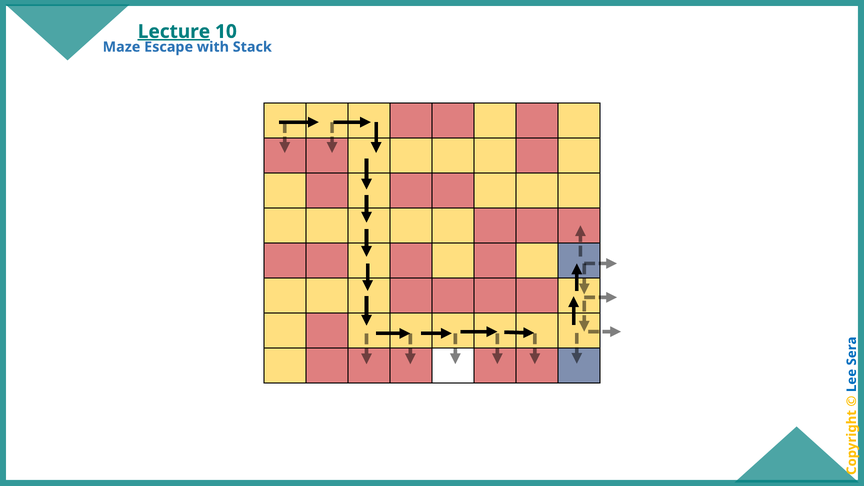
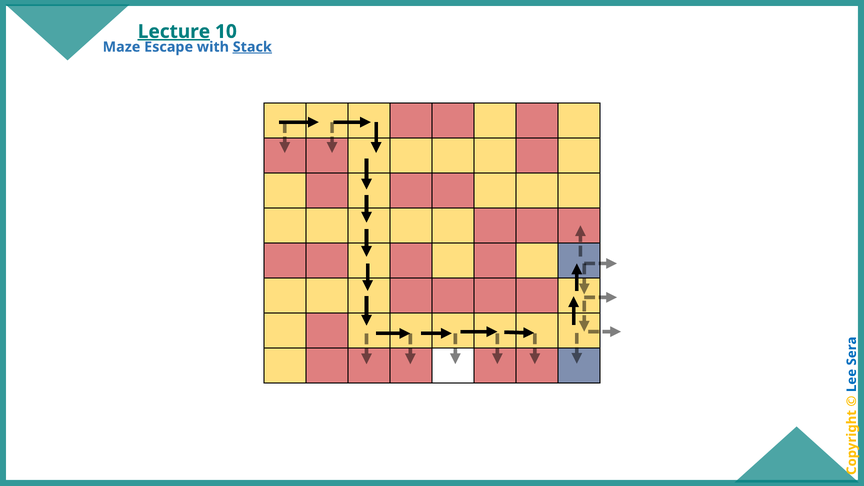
Stack underline: none -> present
